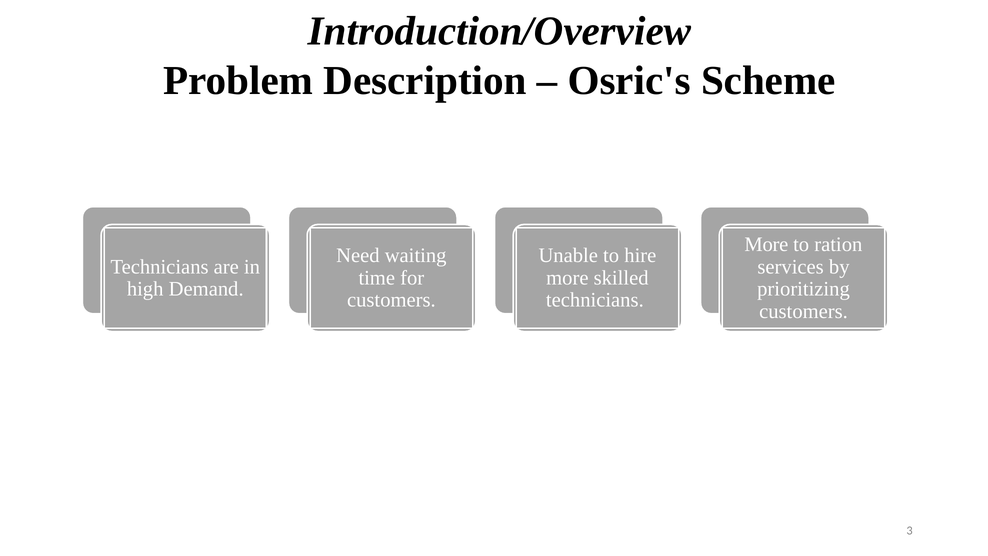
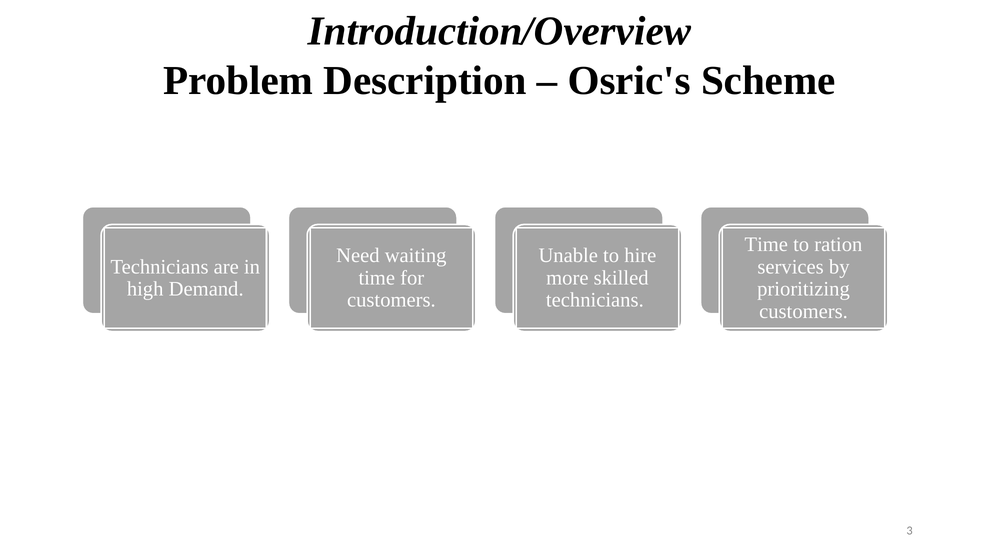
More at (766, 244): More -> Time
